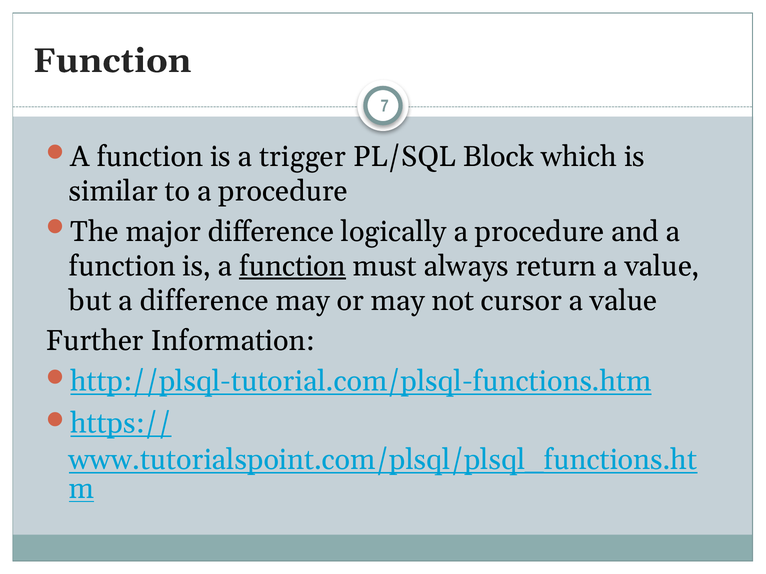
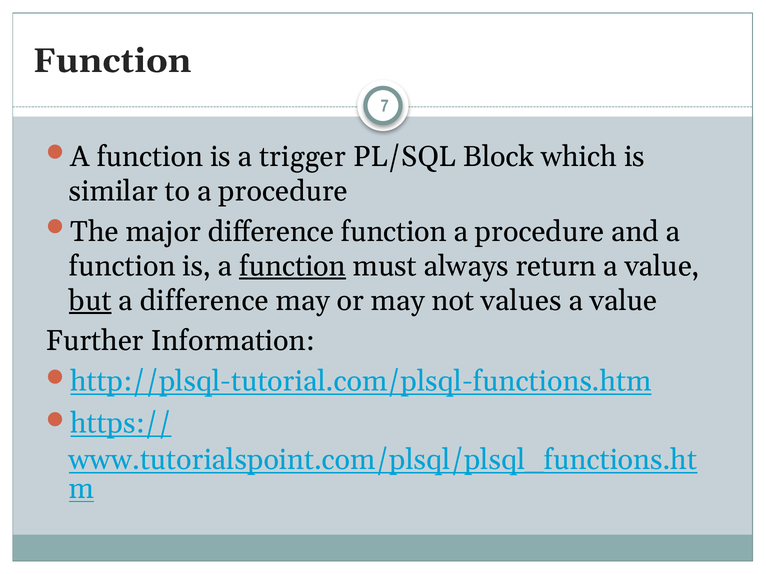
difference logically: logically -> function
but underline: none -> present
cursor: cursor -> values
